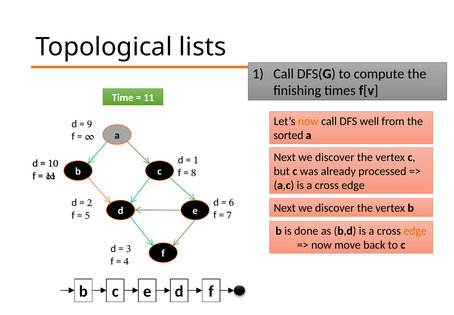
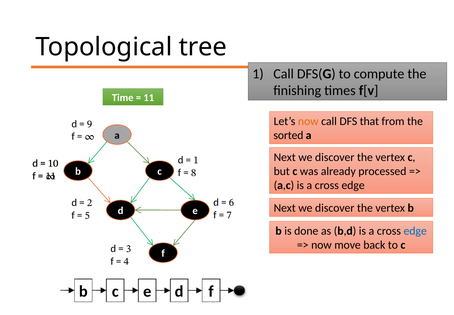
lists: lists -> tree
well: well -> that
edge at (415, 231) colour: orange -> blue
